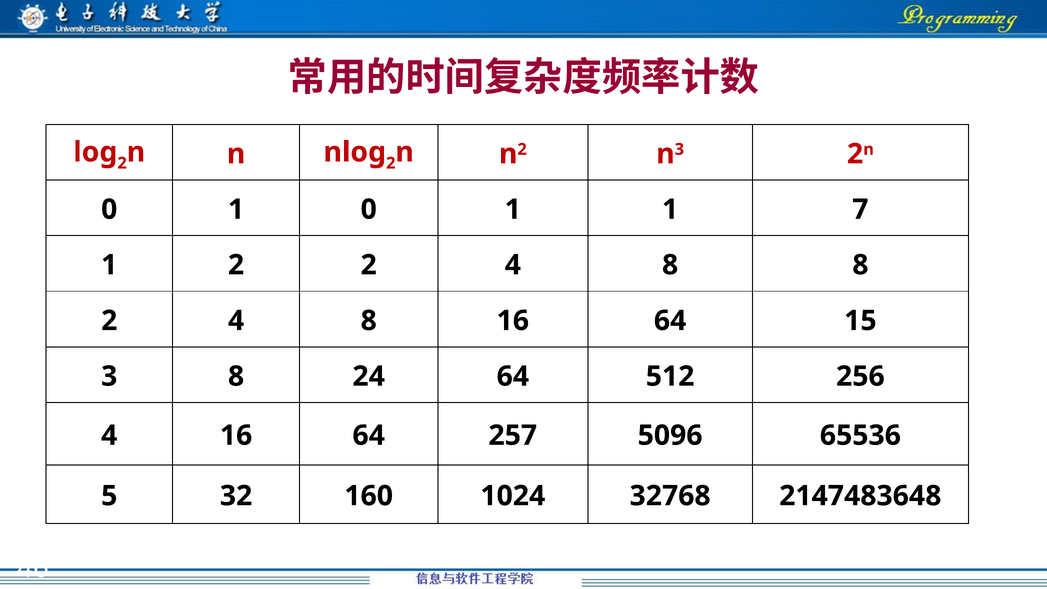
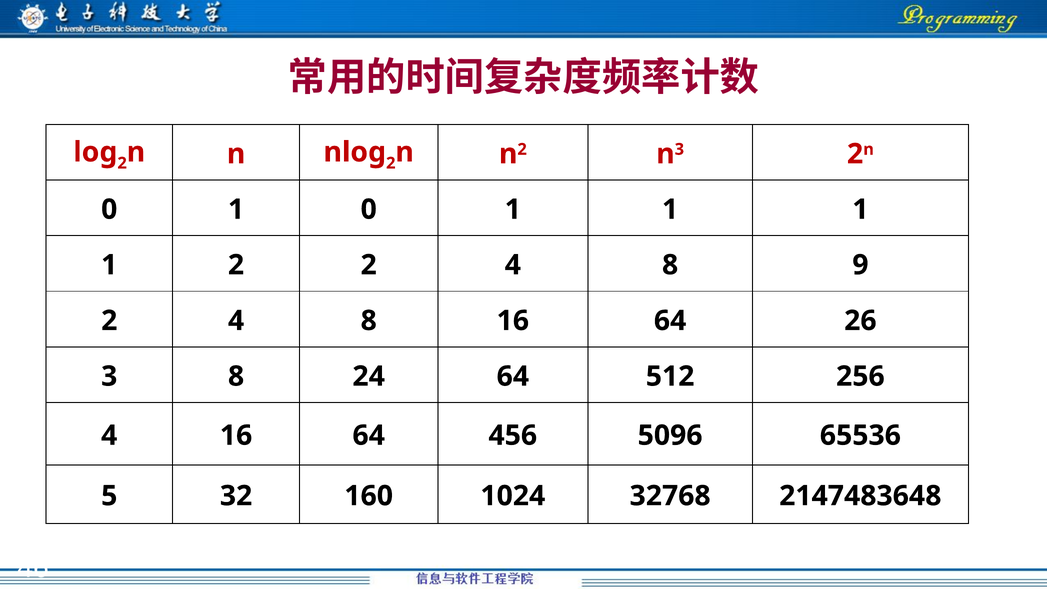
0 1 1 7: 7 -> 1
8 8: 8 -> 9
15: 15 -> 26
257: 257 -> 456
